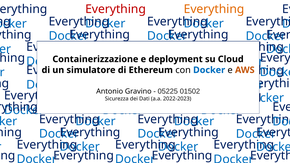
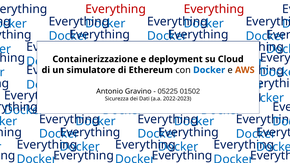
Everything at (214, 9) colour: orange -> red
